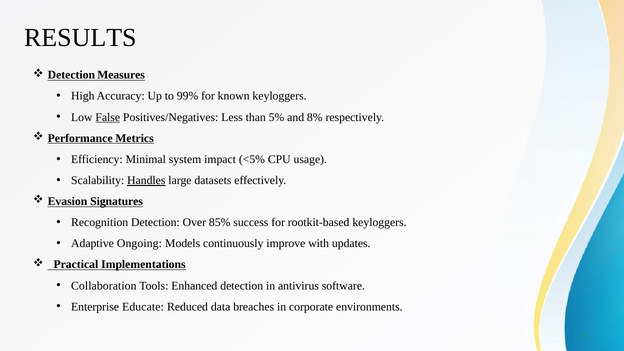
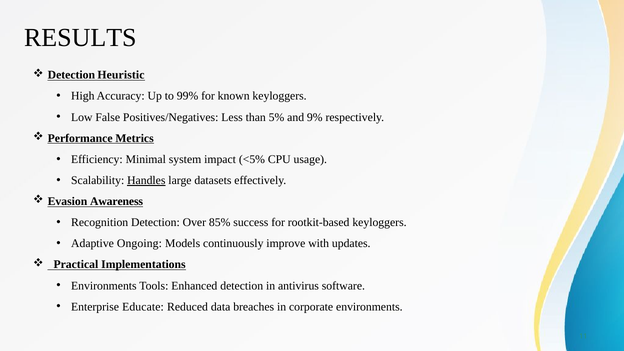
Measures: Measures -> Heuristic
False underline: present -> none
8%: 8% -> 9%
Signatures: Signatures -> Awareness
Collaboration at (104, 286): Collaboration -> Environments
